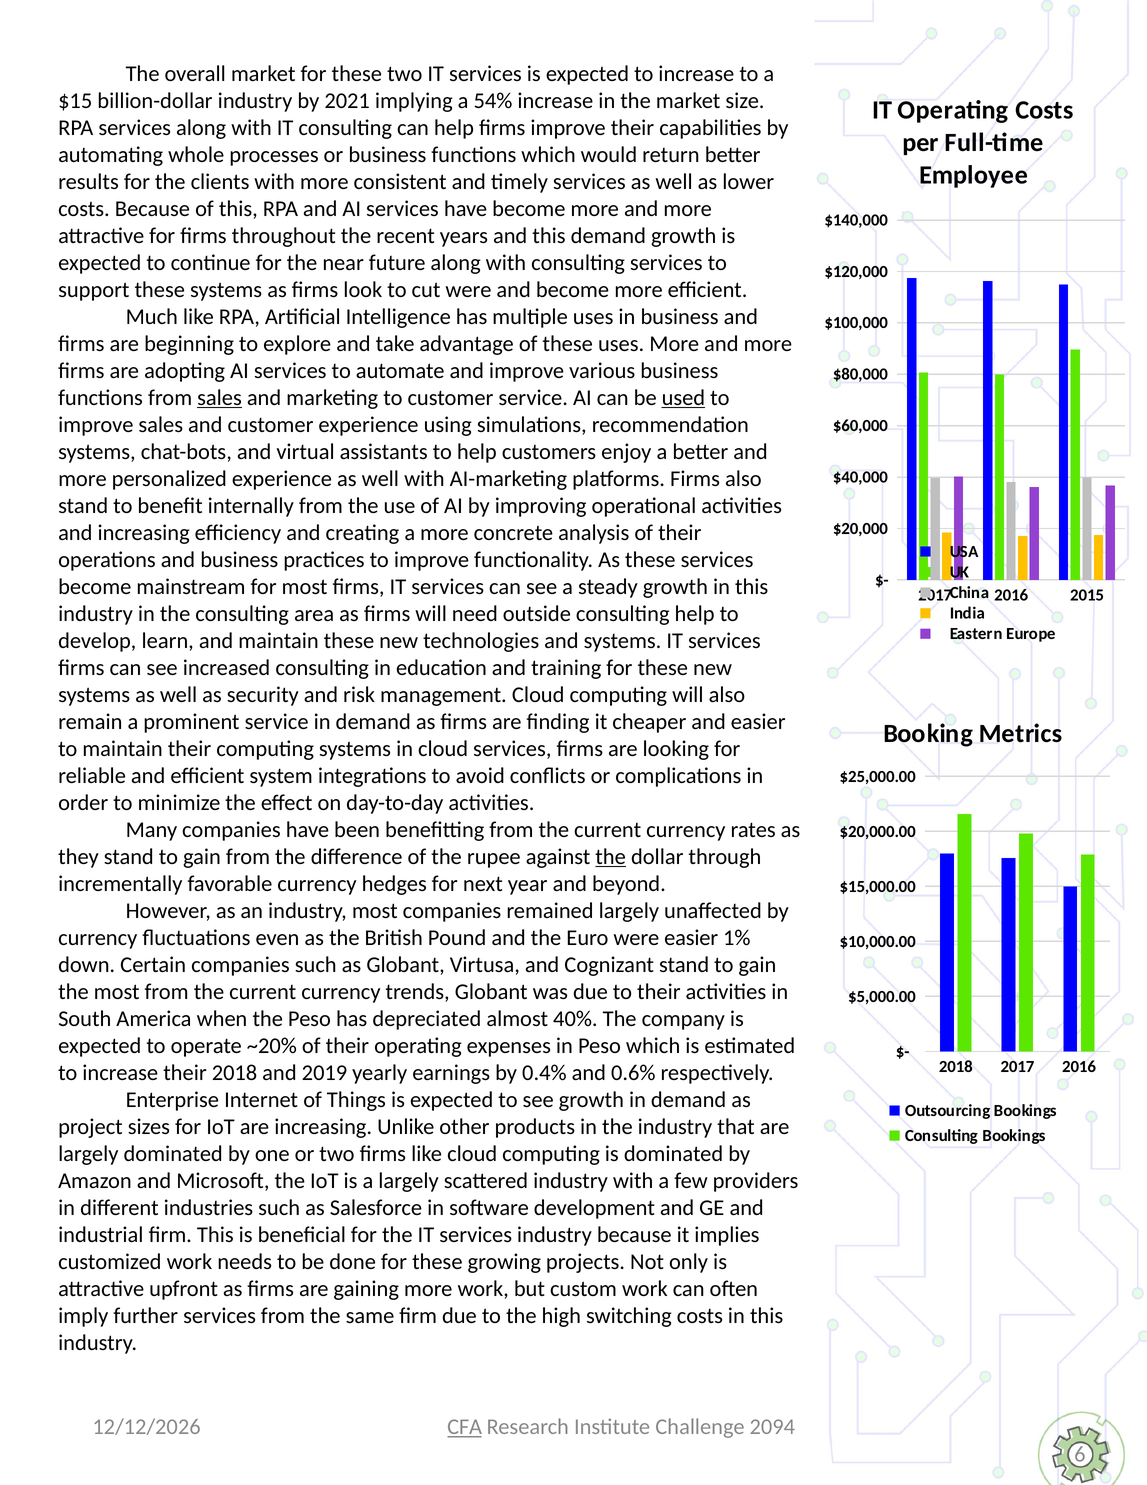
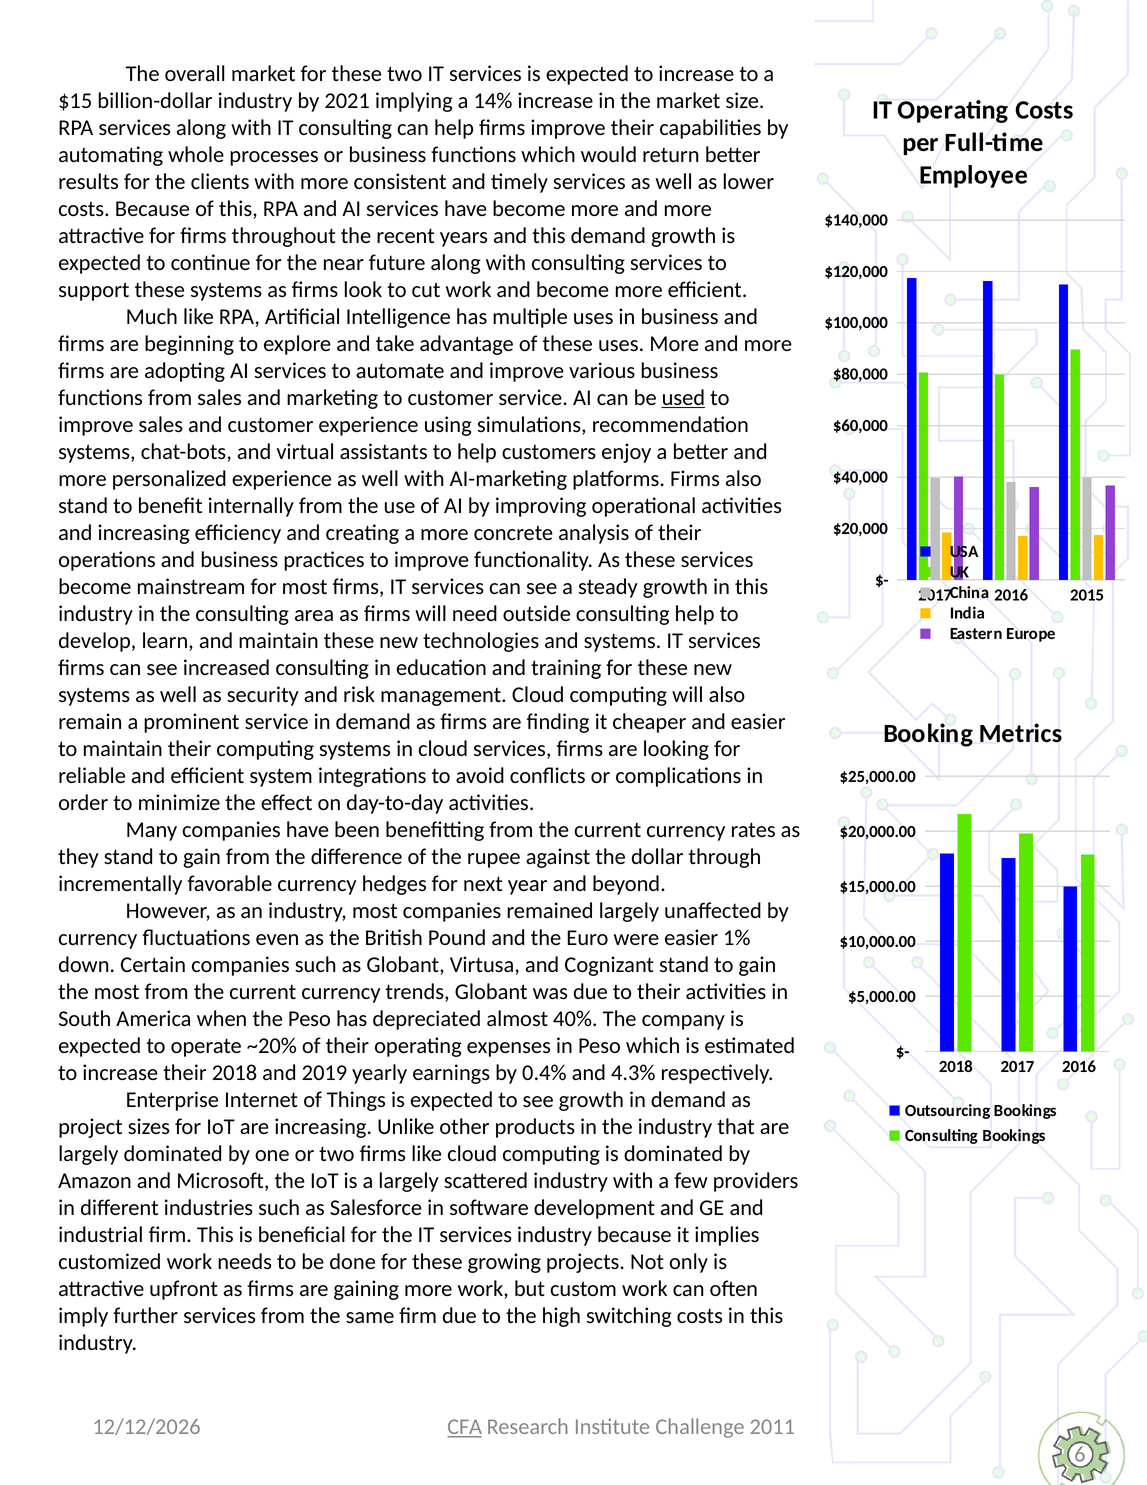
54%: 54% -> 14%
cut were: were -> work
sales at (219, 398) underline: present -> none
the at (611, 856) underline: present -> none
0.6%: 0.6% -> 4.3%
2094: 2094 -> 2011
